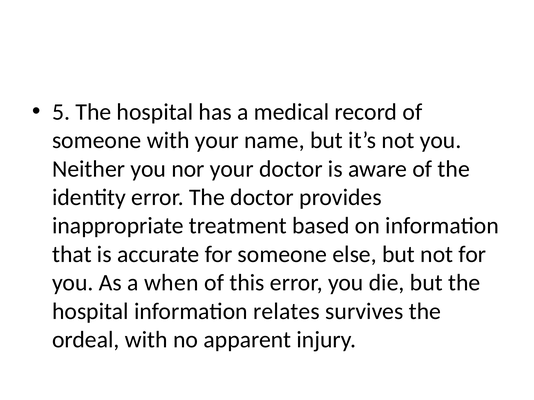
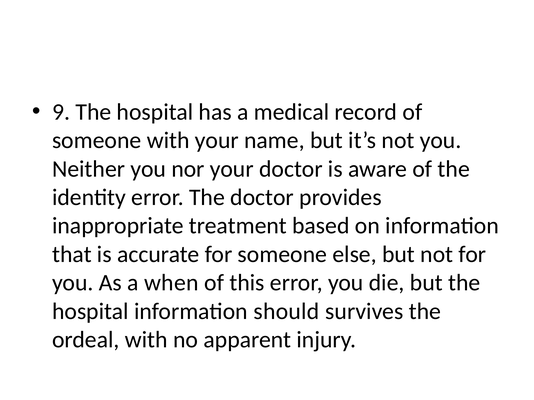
5: 5 -> 9
relates: relates -> should
